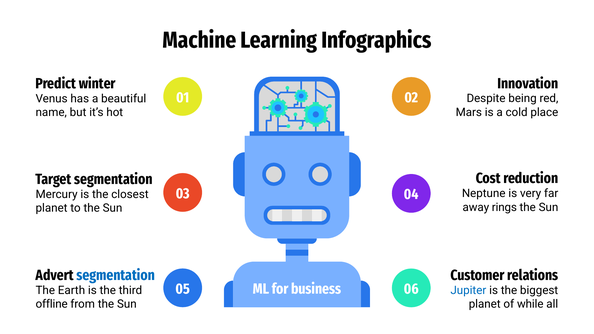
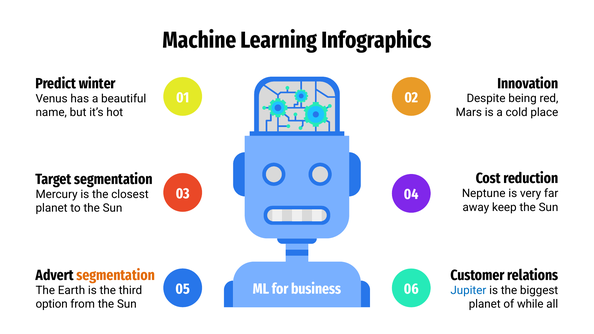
rings: rings -> keep
segmentation at (116, 275) colour: blue -> orange
offline: offline -> option
